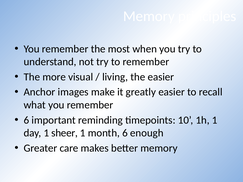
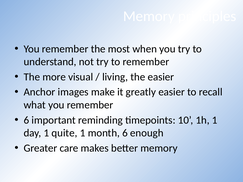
sheer: sheer -> quite
